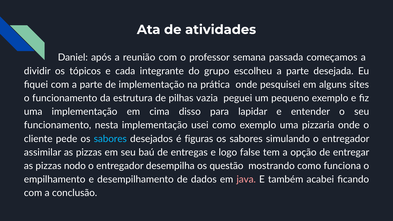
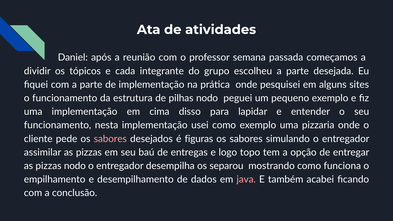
pilhas vazia: vazia -> nodo
sabores at (110, 139) colour: light blue -> pink
false: false -> topo
questão: questão -> separou
